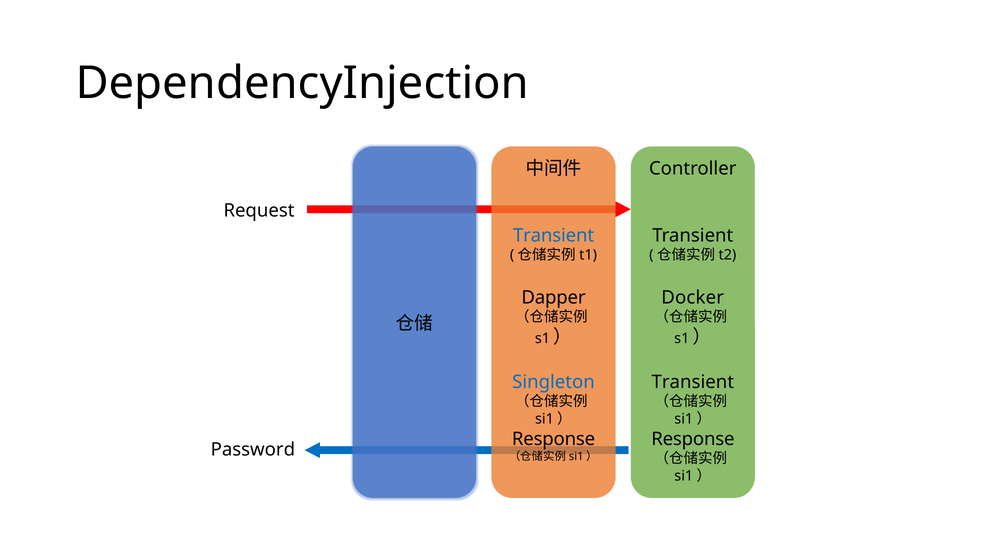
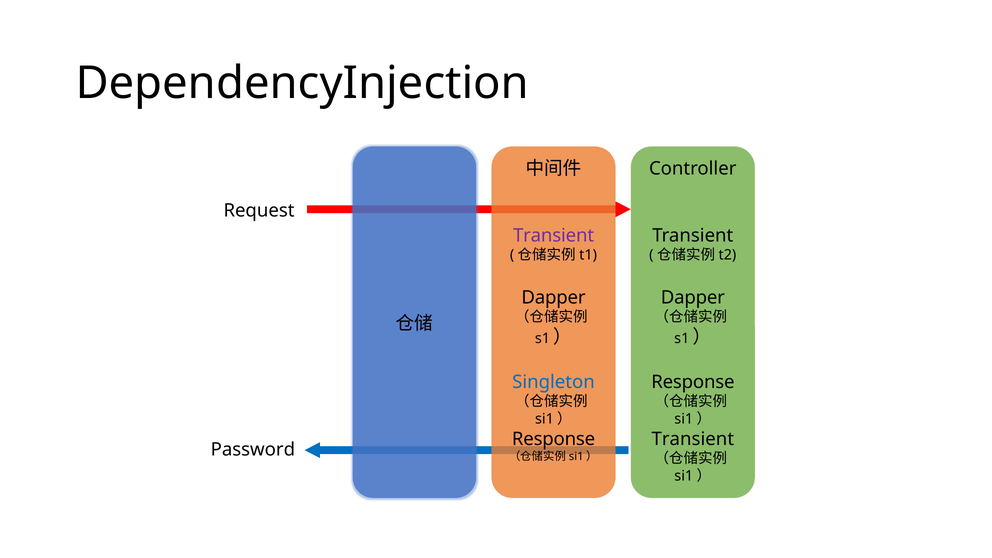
Transient at (554, 236) colour: blue -> purple
Docker at (693, 298): Docker -> Dapper
Transient at (693, 382): Transient -> Response
Response at (693, 439): Response -> Transient
